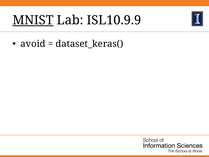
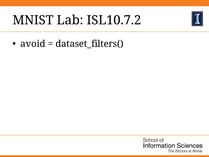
MNIST underline: present -> none
ISL10.9.9: ISL10.9.9 -> ISL10.7.2
dataset_keras(: dataset_keras( -> dataset_filters(
